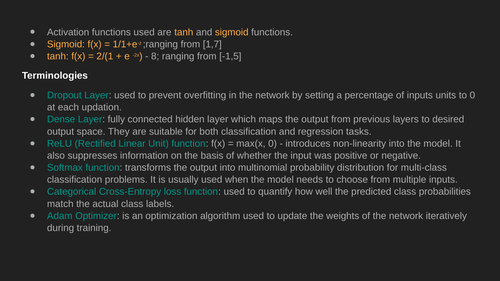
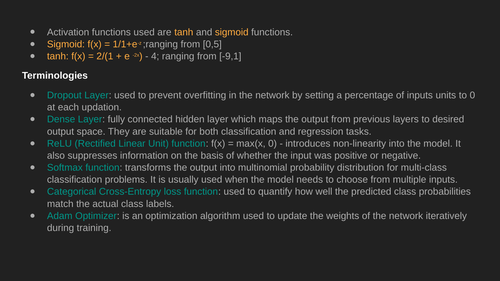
1,7: 1,7 -> 0,5
8: 8 -> 4
-1,5: -1,5 -> -9,1
